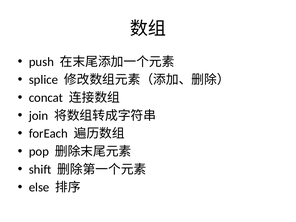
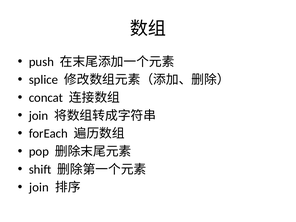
else at (39, 187): else -> join
